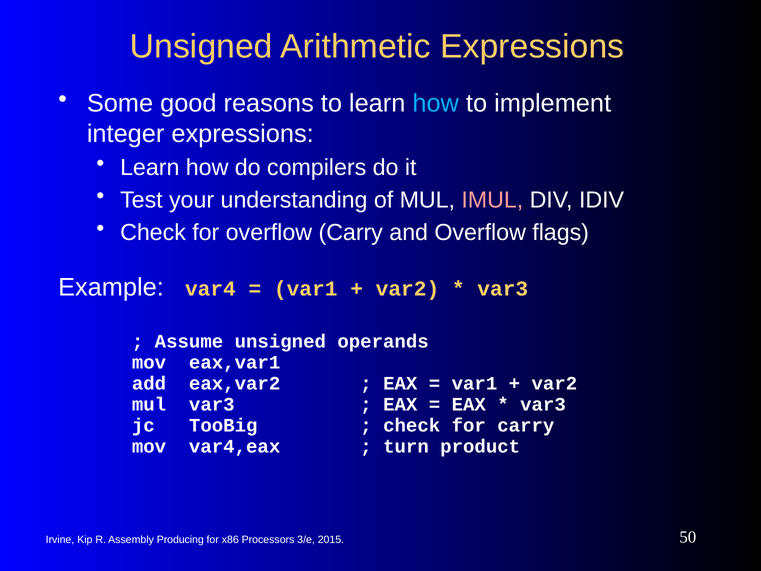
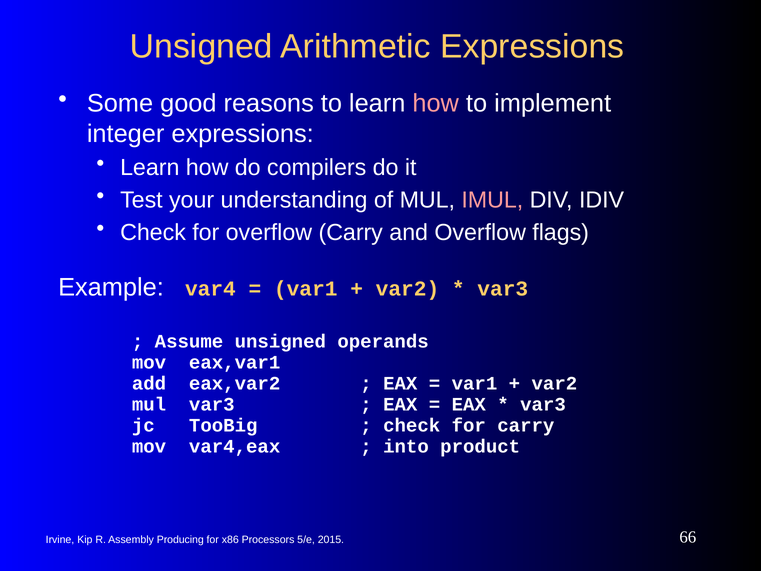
how at (436, 103) colour: light blue -> pink
turn: turn -> into
3/e: 3/e -> 5/e
50: 50 -> 66
